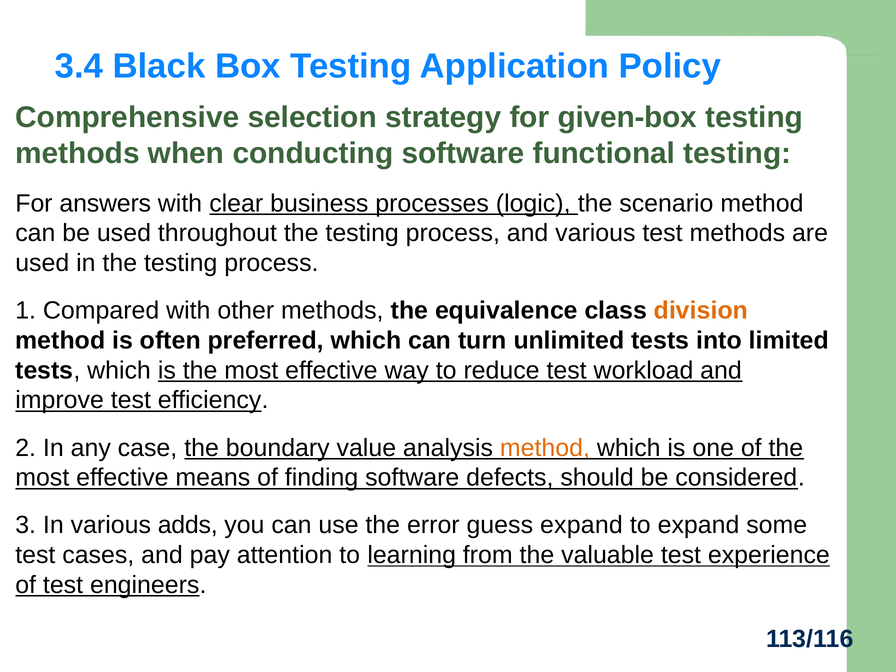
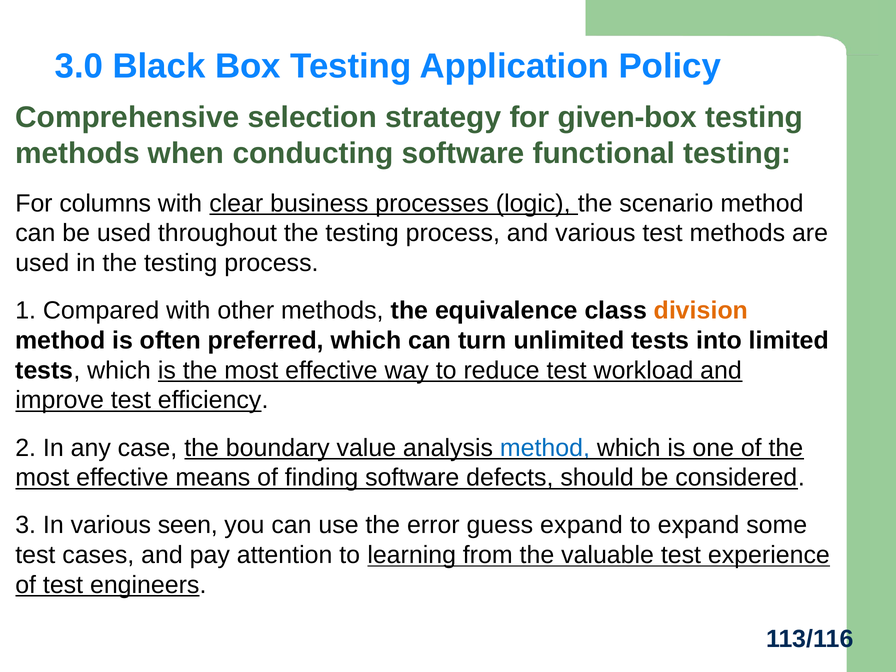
3.4: 3.4 -> 3.0
answers: answers -> columns
method at (545, 448) colour: orange -> blue
adds: adds -> seen
